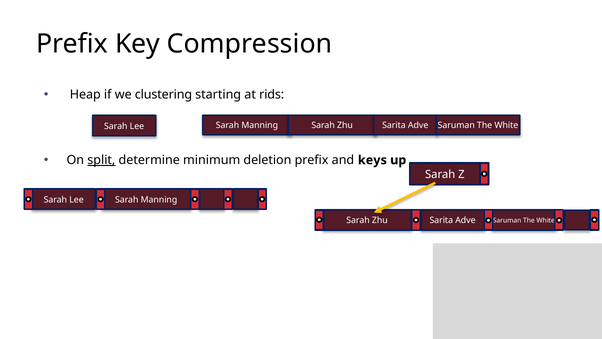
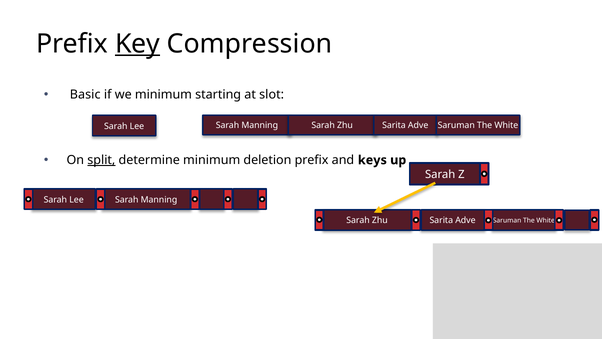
Key underline: none -> present
Heap: Heap -> Basic
we clustering: clustering -> minimum
rids: rids -> slot
